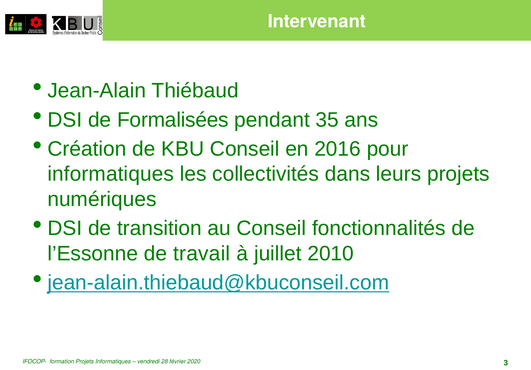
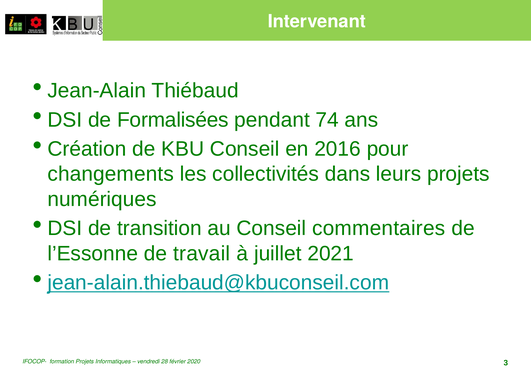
35: 35 -> 74
informatiques at (111, 174): informatiques -> changements
fonctionnalités: fonctionnalités -> commentaires
2010: 2010 -> 2021
